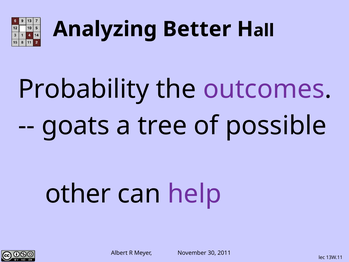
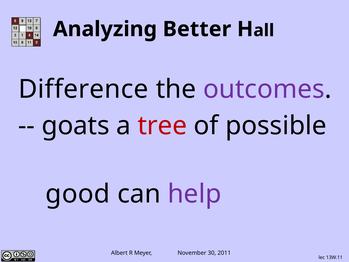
Probability: Probability -> Difference
tree colour: black -> red
other: other -> good
